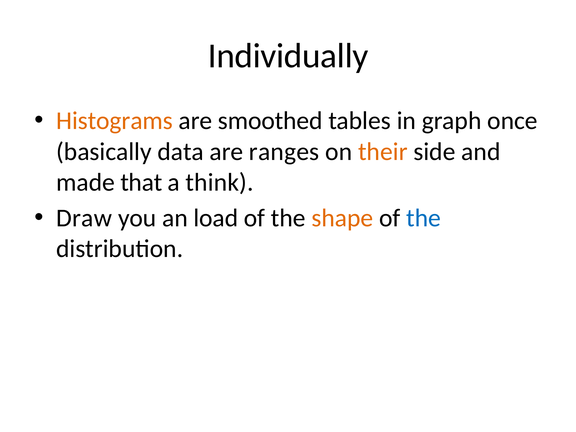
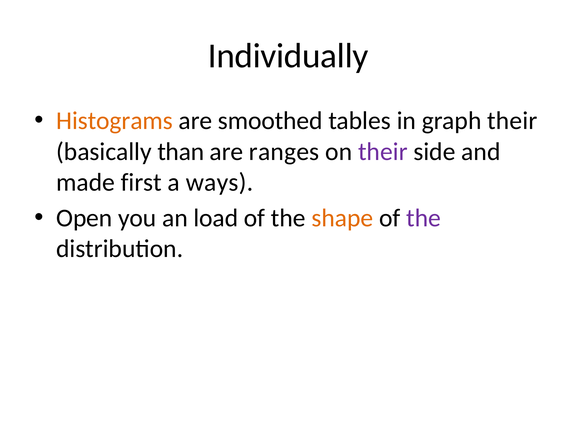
graph once: once -> their
data: data -> than
their at (383, 152) colour: orange -> purple
that: that -> first
think: think -> ways
Draw: Draw -> Open
the at (424, 218) colour: blue -> purple
